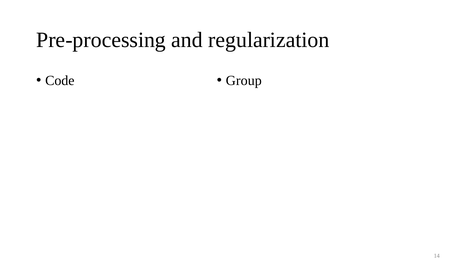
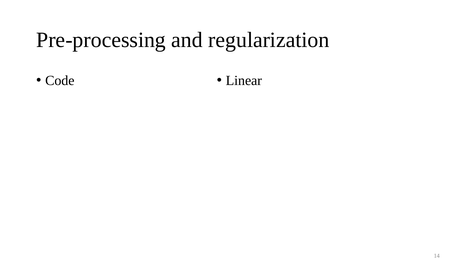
Group: Group -> Linear
